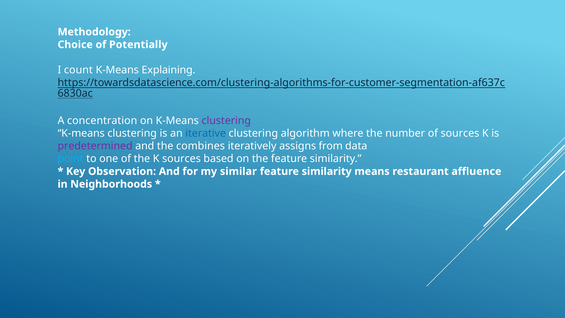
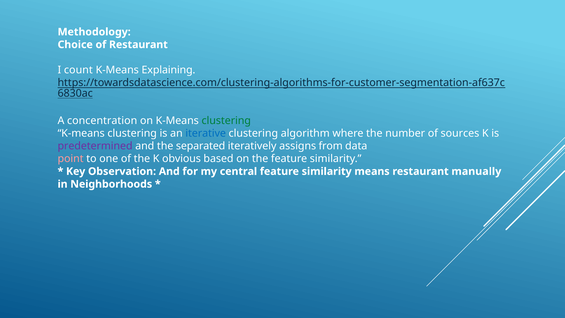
of Potentially: Potentially -> Restaurant
clustering at (226, 120) colour: purple -> green
combines: combines -> separated
point colour: light blue -> pink
K sources: sources -> obvious
similar: similar -> central
affluence: affluence -> manually
